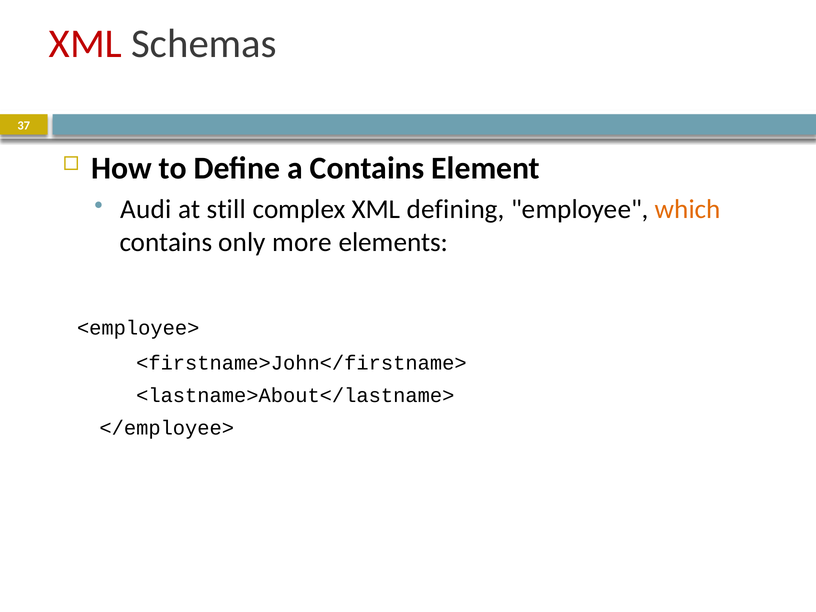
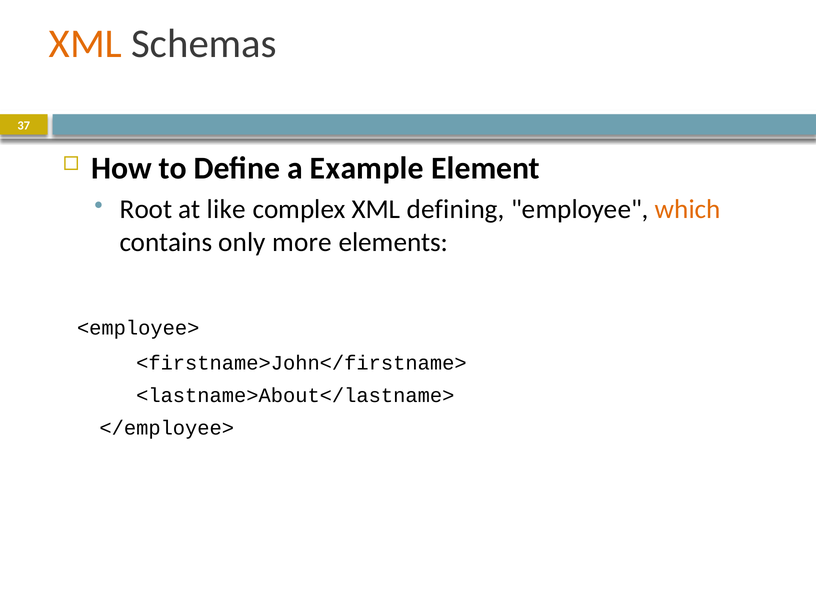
XML at (85, 44) colour: red -> orange
a Contains: Contains -> Example
Audi: Audi -> Root
still: still -> like
